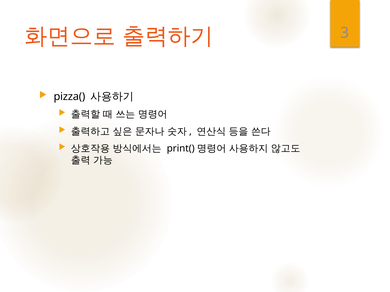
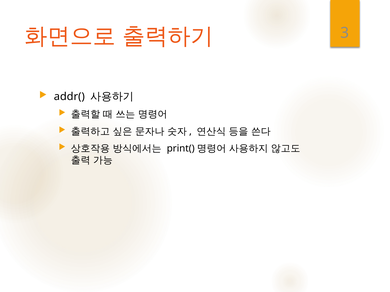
pizza(: pizza( -> addr(
